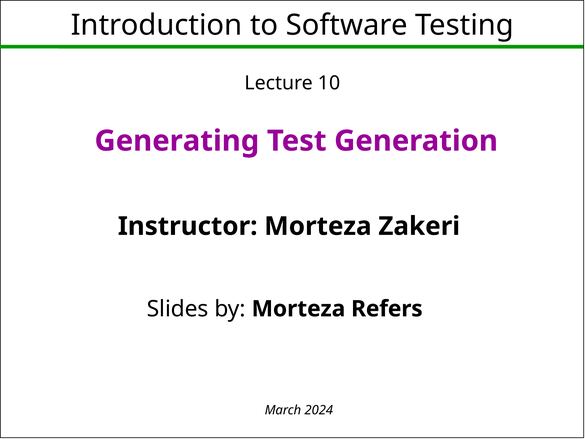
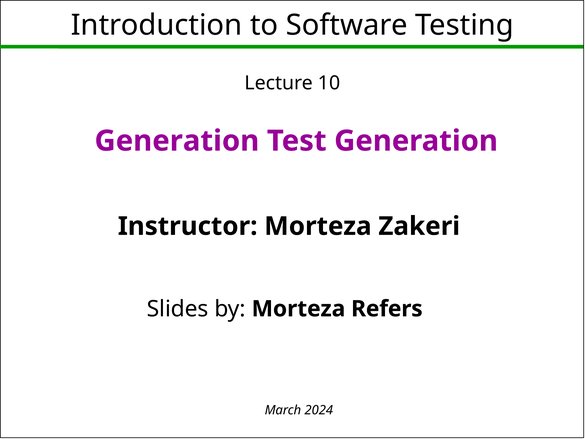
Generating at (177, 141): Generating -> Generation
